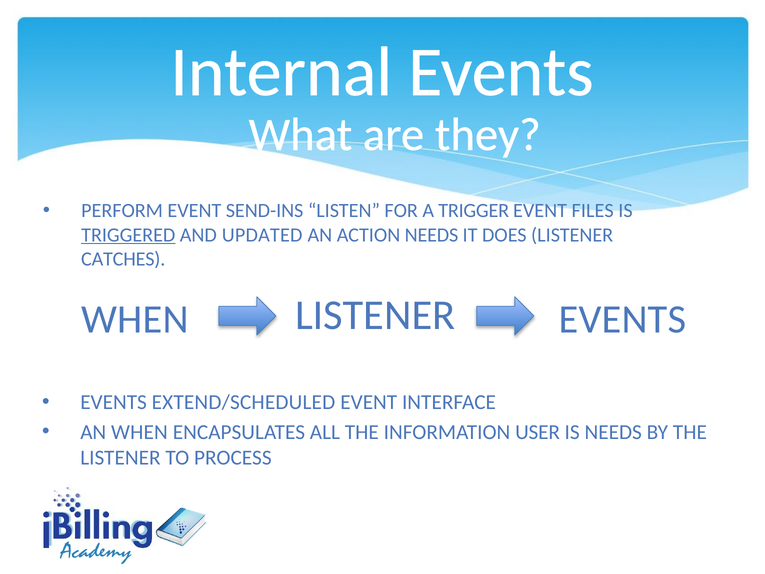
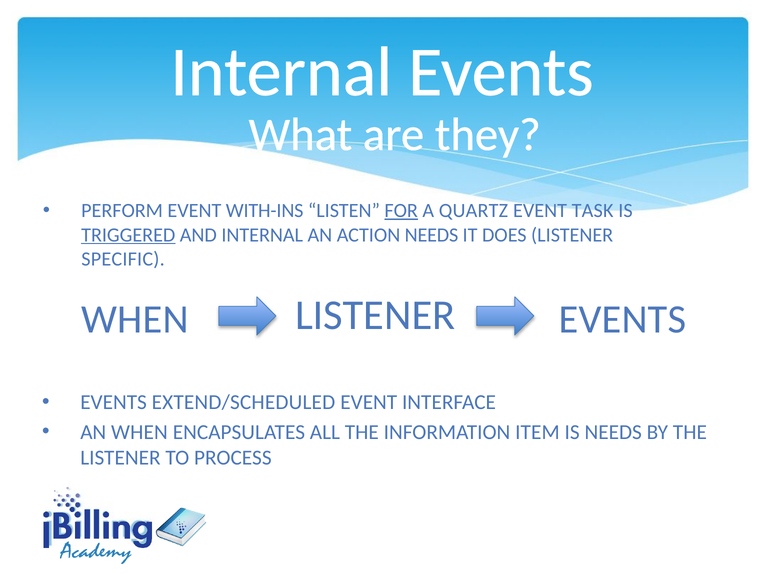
SEND-INS: SEND-INS -> WITH-INS
FOR underline: none -> present
TRIGGER: TRIGGER -> QUARTZ
FILES: FILES -> TASK
AND UPDATED: UPDATED -> INTERNAL
CATCHES: CATCHES -> SPECIFIC
USER: USER -> ITEM
